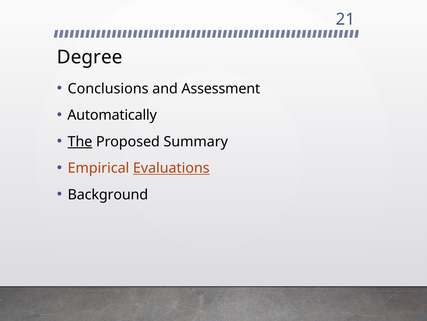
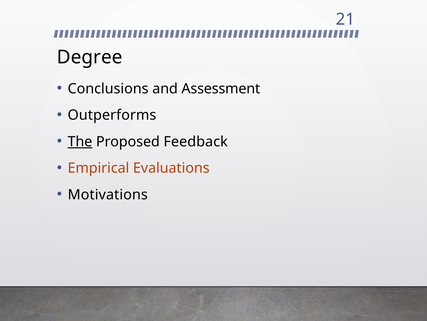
Automatically: Automatically -> Outperforms
Summary: Summary -> Feedback
Evaluations underline: present -> none
Background: Background -> Motivations
